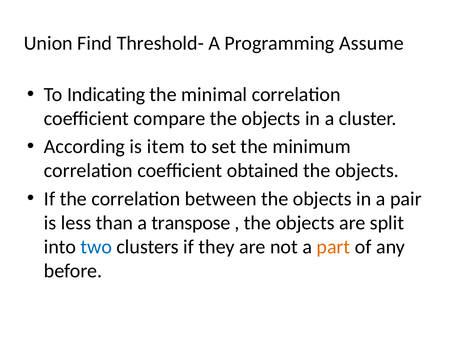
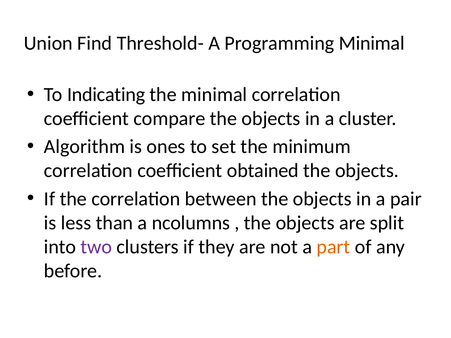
Programming Assume: Assume -> Minimal
According: According -> Algorithm
item: item -> ones
transpose: transpose -> ncolumns
two colour: blue -> purple
